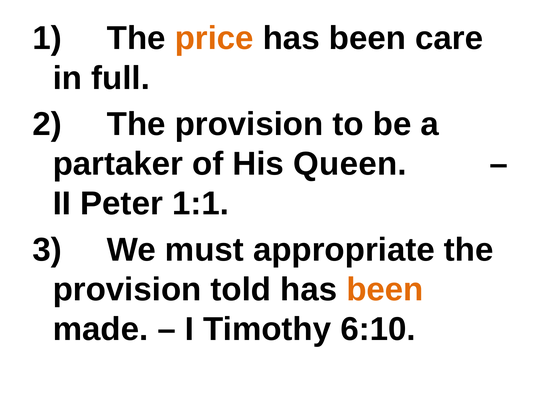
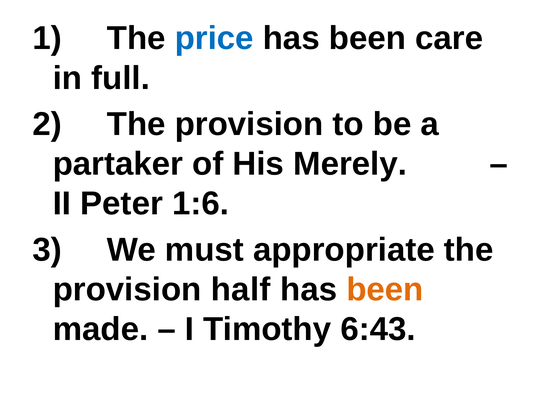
price colour: orange -> blue
Queen: Queen -> Merely
1:1: 1:1 -> 1:6
told: told -> half
6:10: 6:10 -> 6:43
